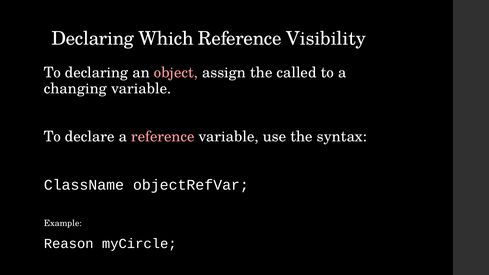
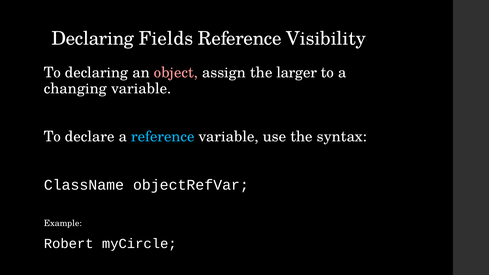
Which: Which -> Fields
called: called -> larger
reference at (163, 137) colour: pink -> light blue
Reason: Reason -> Robert
